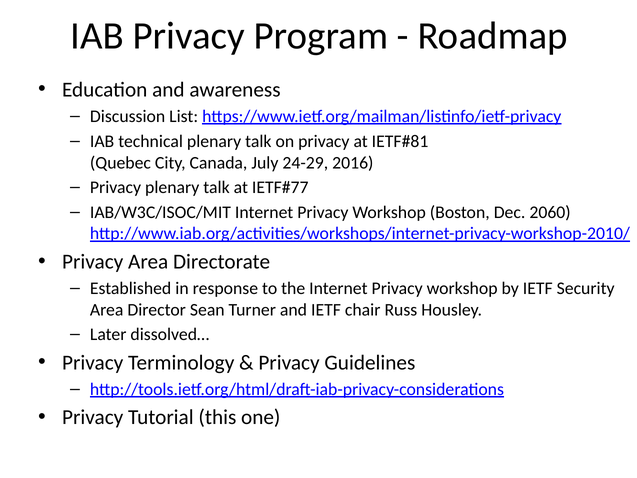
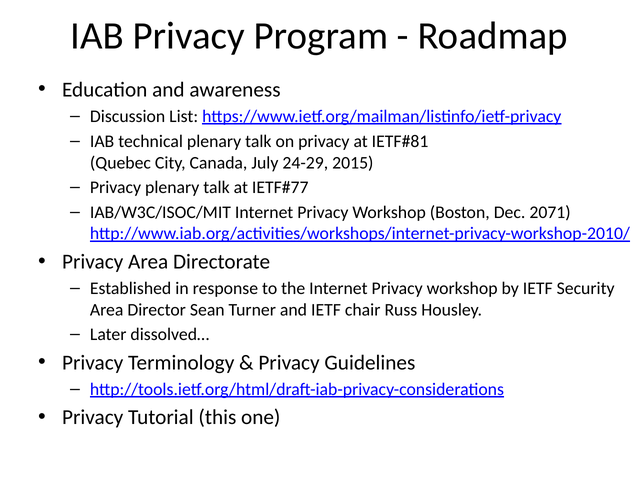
2016: 2016 -> 2015
2060: 2060 -> 2071
